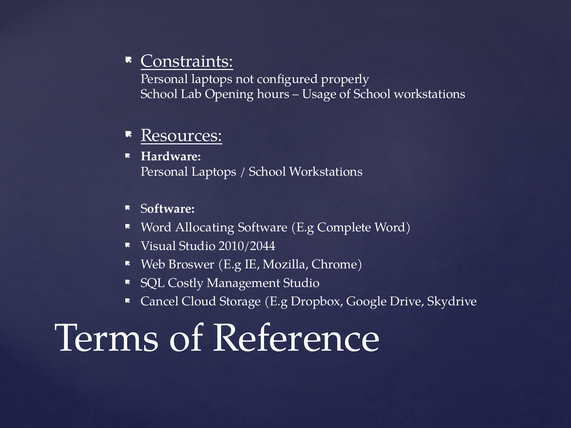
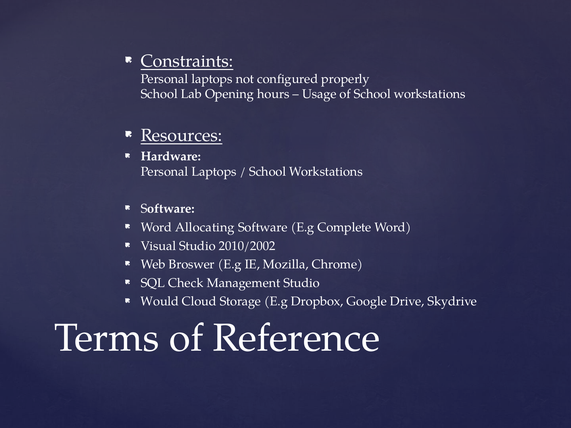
2010/2044: 2010/2044 -> 2010/2002
Costly: Costly -> Check
Cancel: Cancel -> Would
